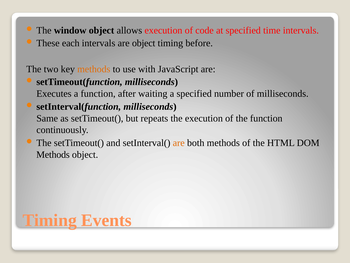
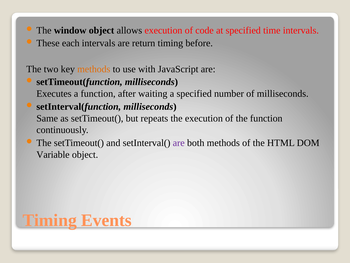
are object: object -> return
are at (179, 143) colour: orange -> purple
Methods at (53, 154): Methods -> Variable
